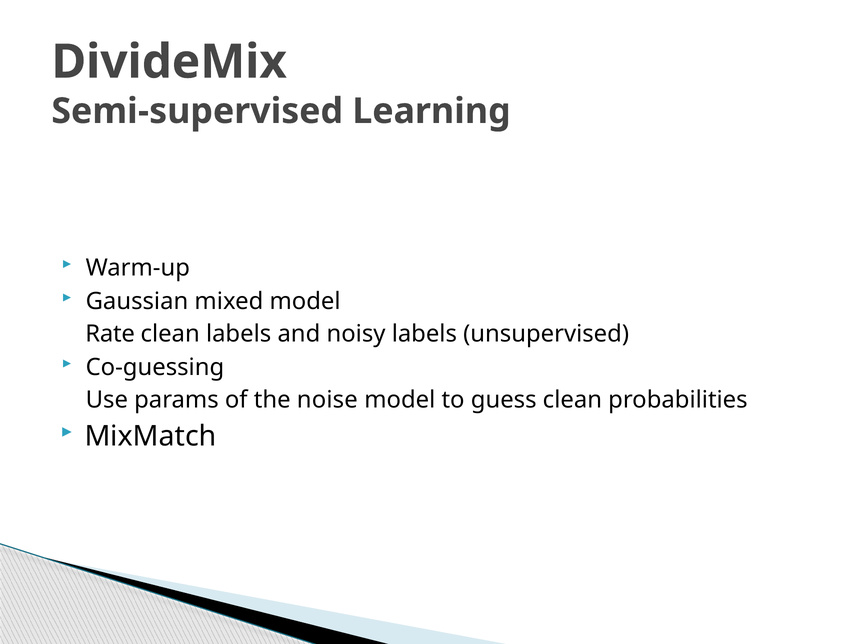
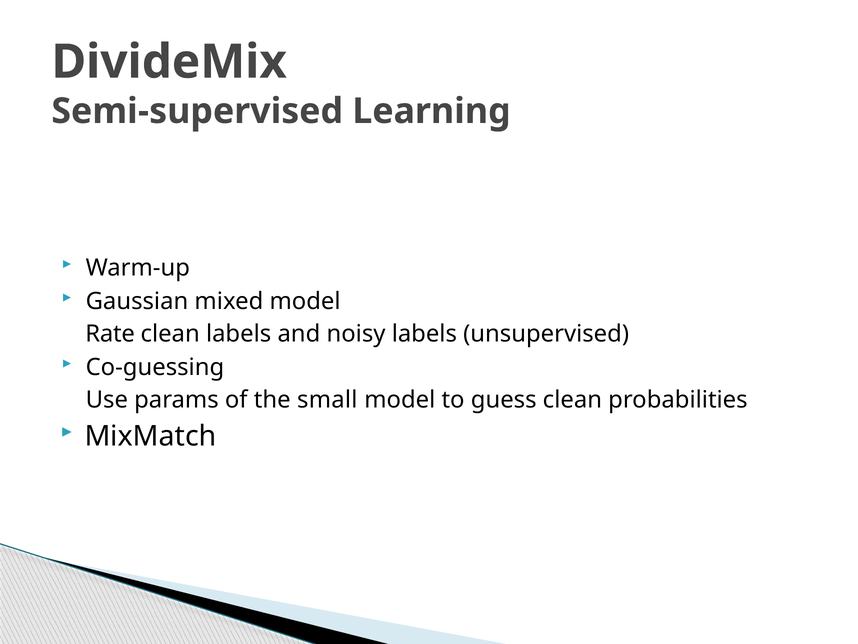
noise: noise -> small
